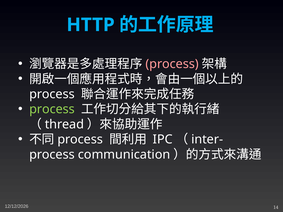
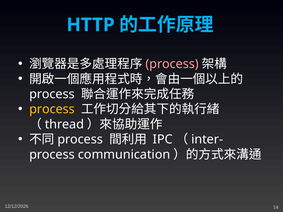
process at (52, 109) colour: light green -> yellow
